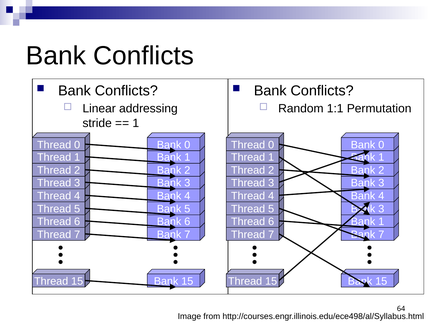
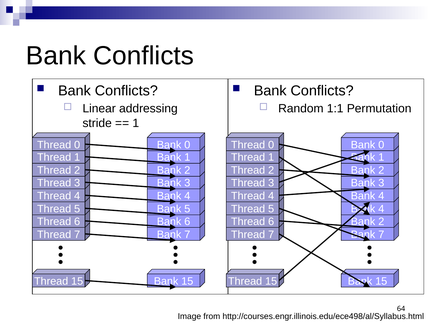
3 at (381, 209): 3 -> 4
1 at (381, 222): 1 -> 2
